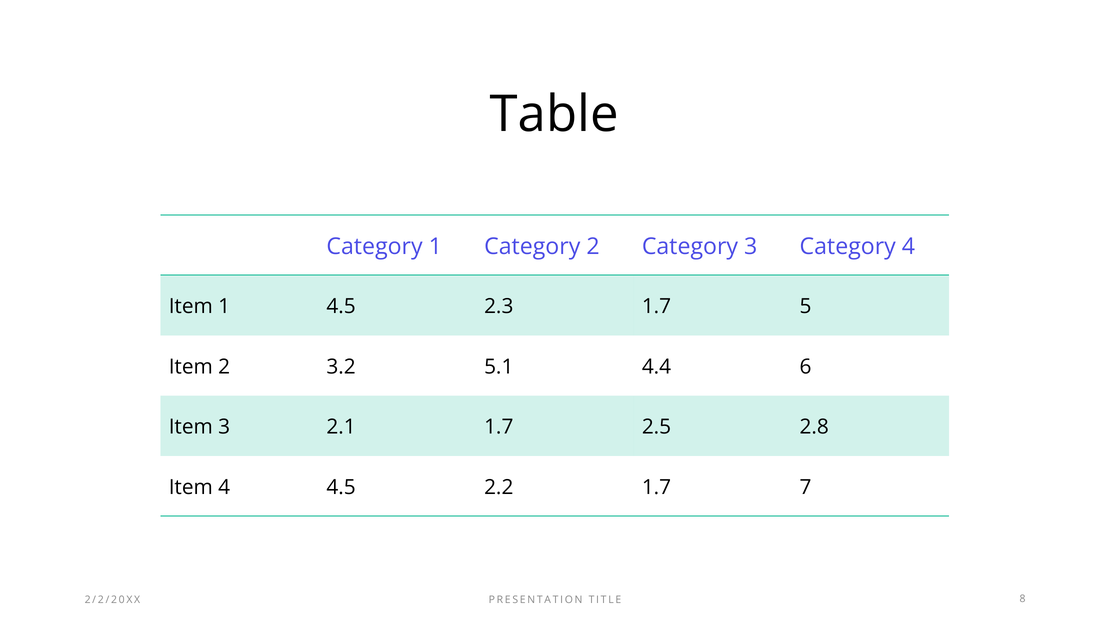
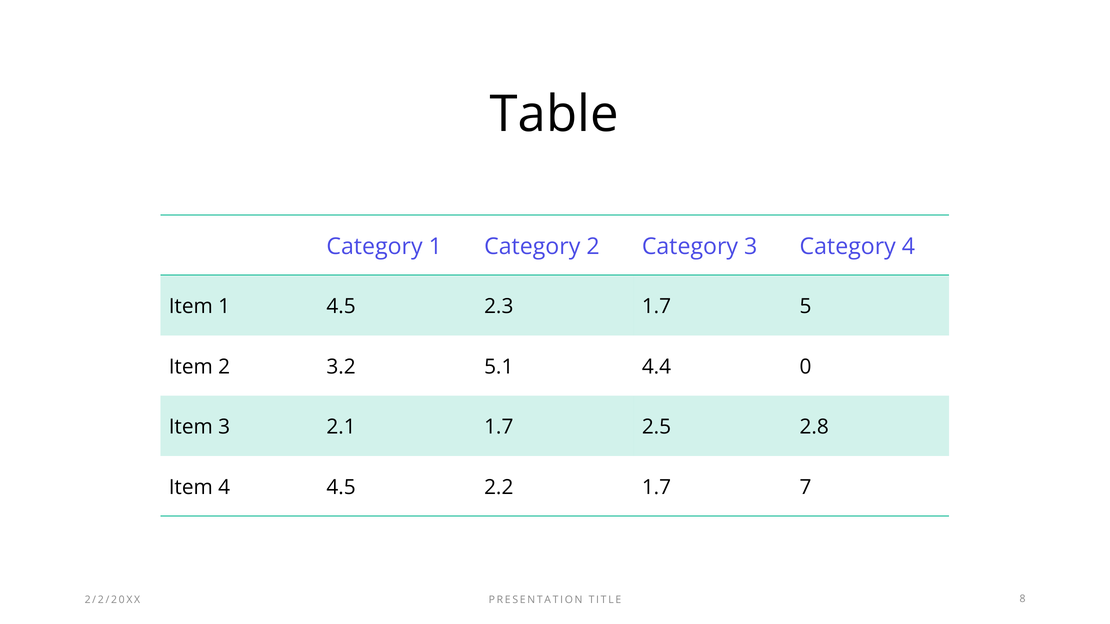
6: 6 -> 0
